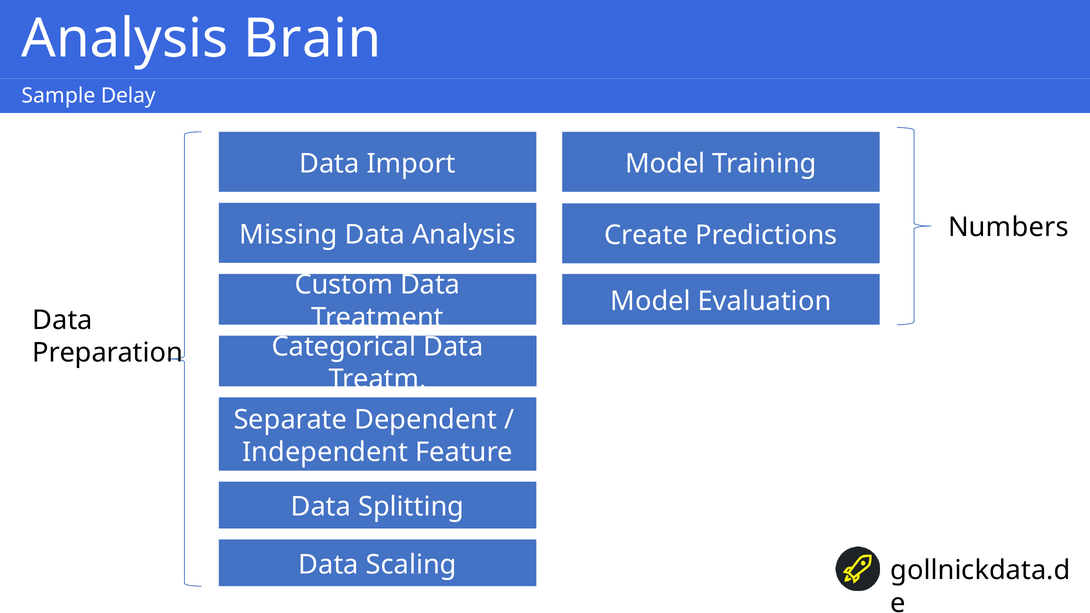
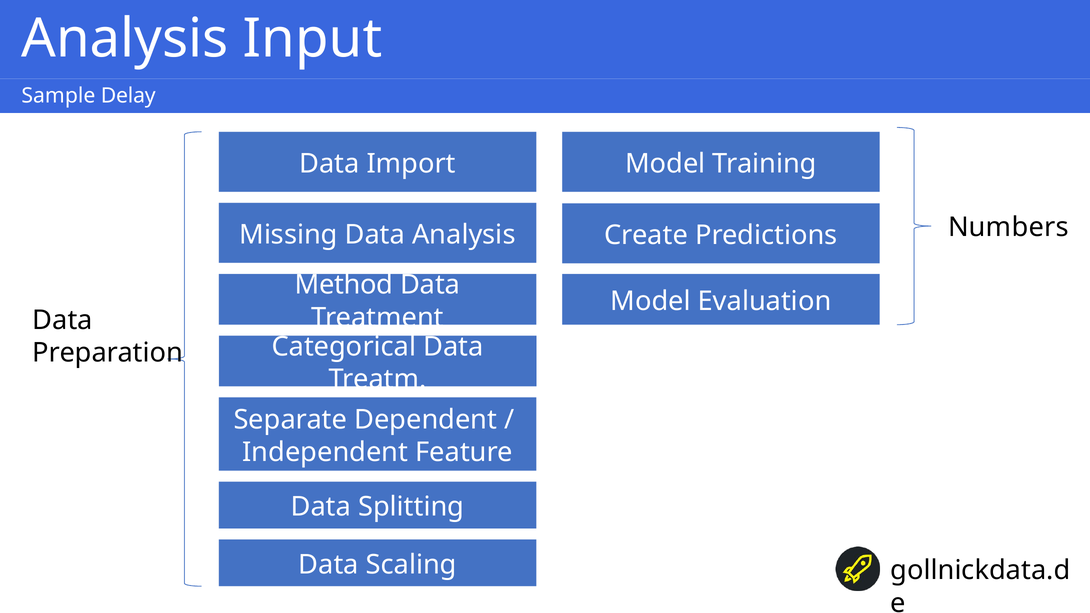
Brain: Brain -> Input
Custom: Custom -> Method
